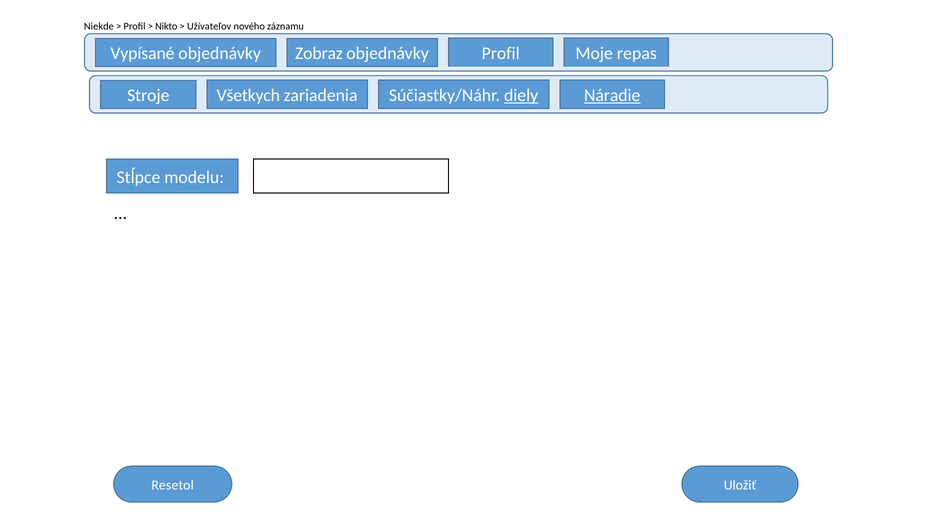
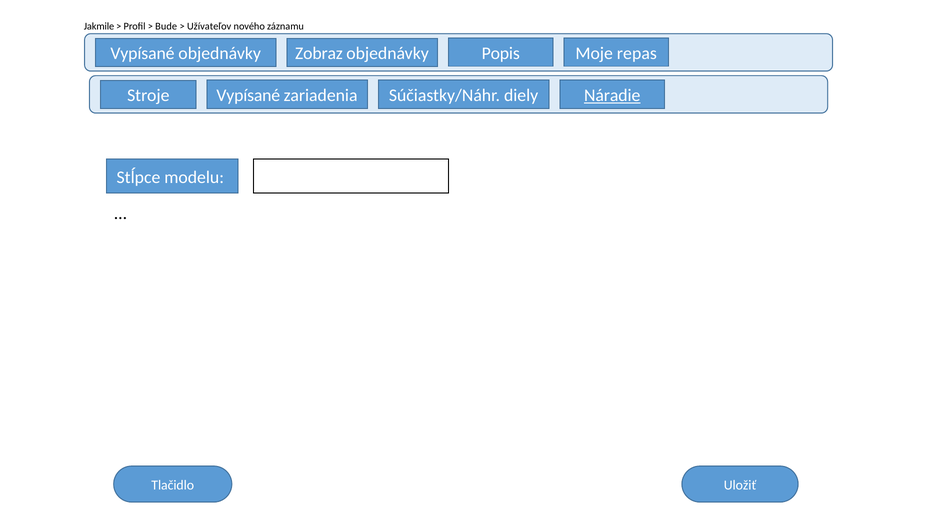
Niekde: Niekde -> Jakmile
Nikto: Nikto -> Bude
Profil at (501, 54): Profil -> Popis
diely underline: present -> none
Stroje Všetkych: Všetkych -> Vypísané
Resetol: Resetol -> Tlačidlo
